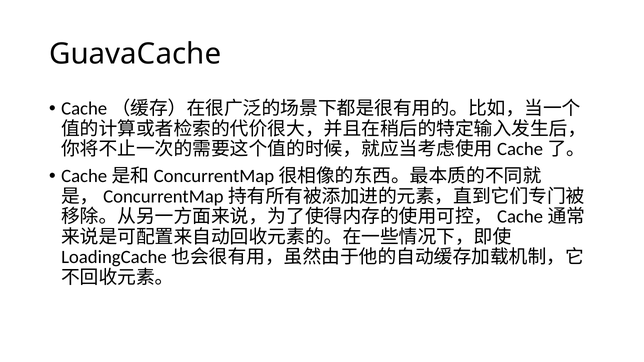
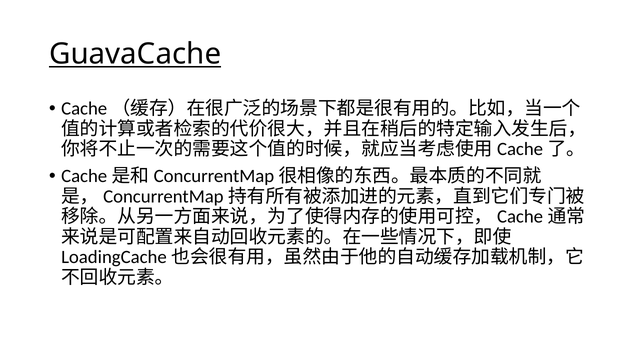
GuavaCache underline: none -> present
